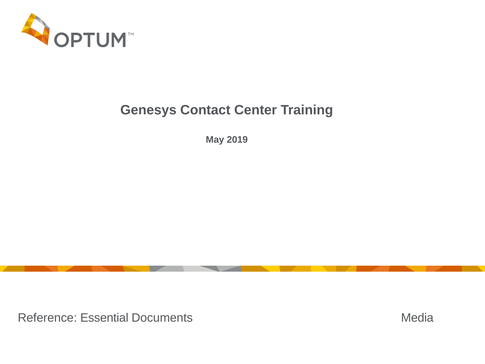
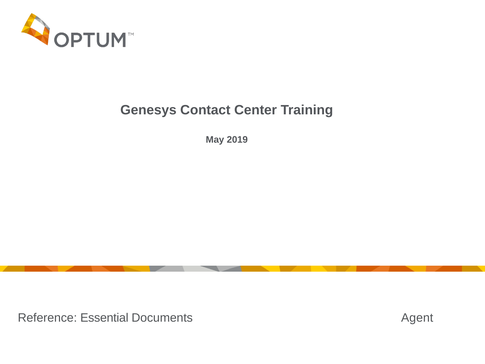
Media: Media -> Agent
